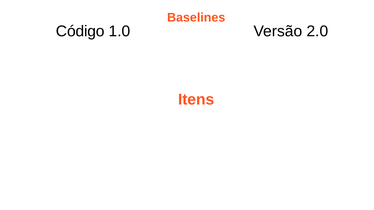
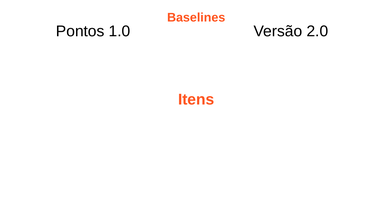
Código: Código -> Pontos
